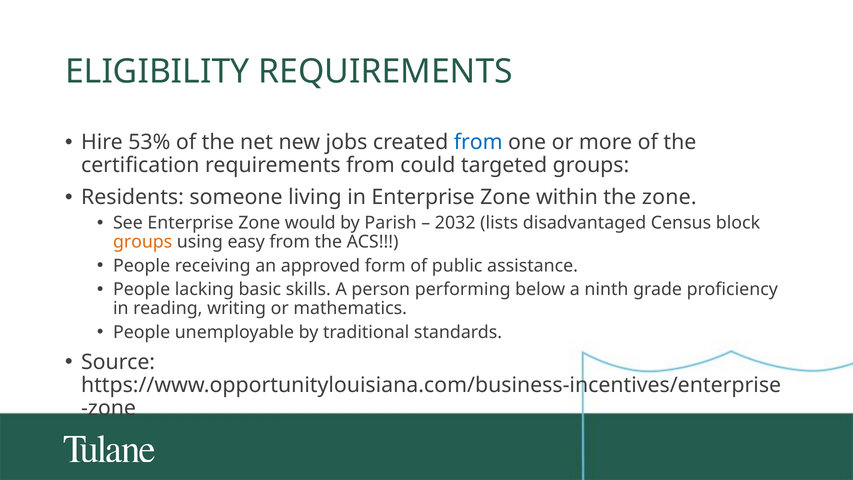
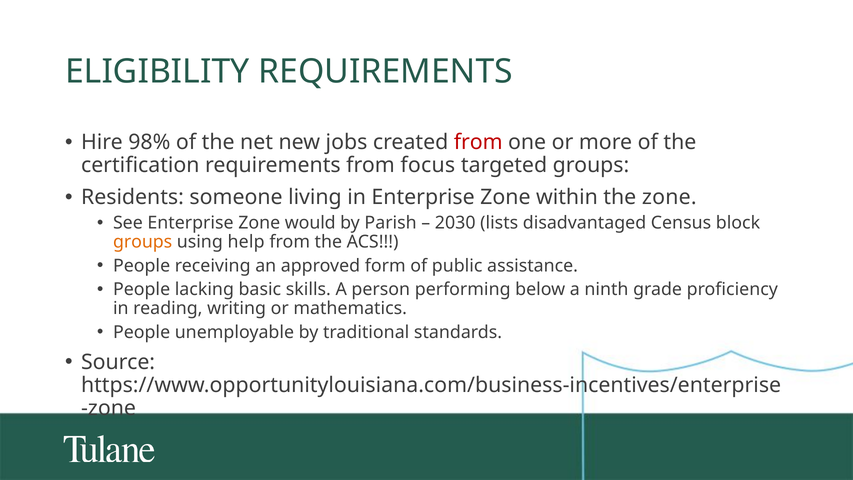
53%: 53% -> 98%
from at (478, 142) colour: blue -> red
could: could -> focus
2032: 2032 -> 2030
easy: easy -> help
